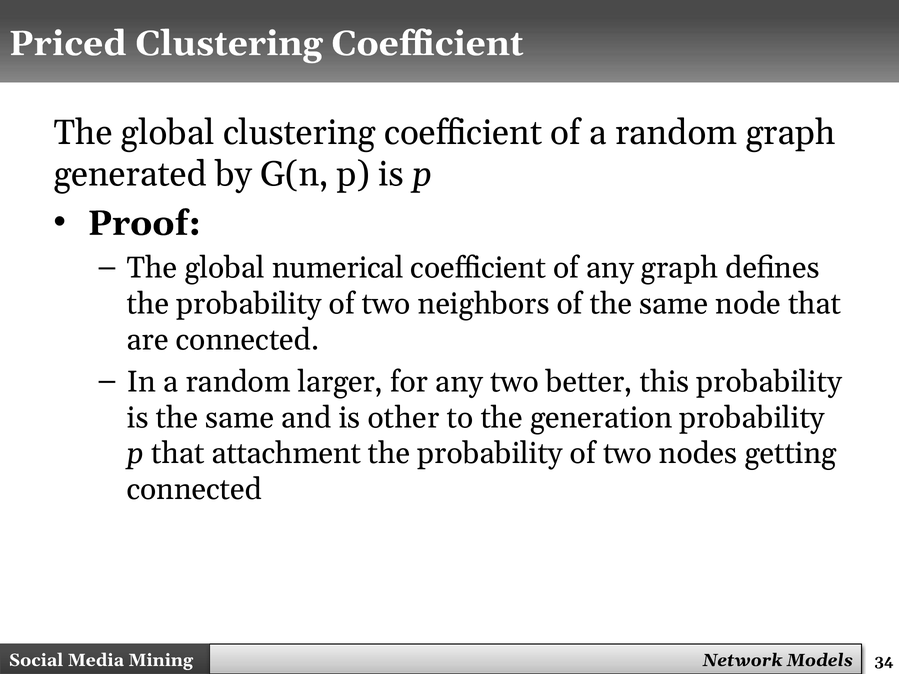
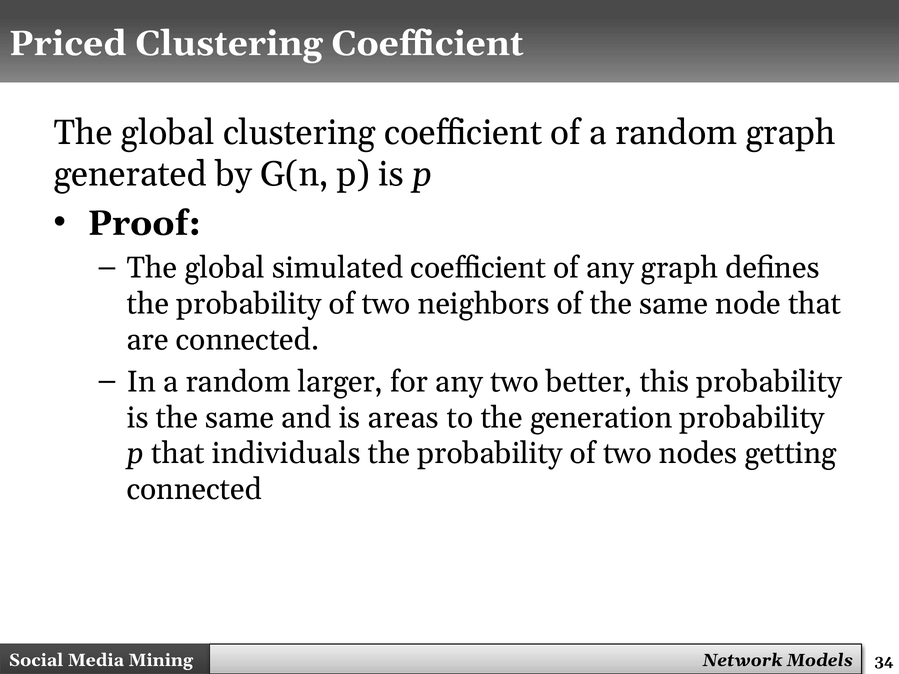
numerical: numerical -> simulated
other: other -> areas
attachment: attachment -> individuals
